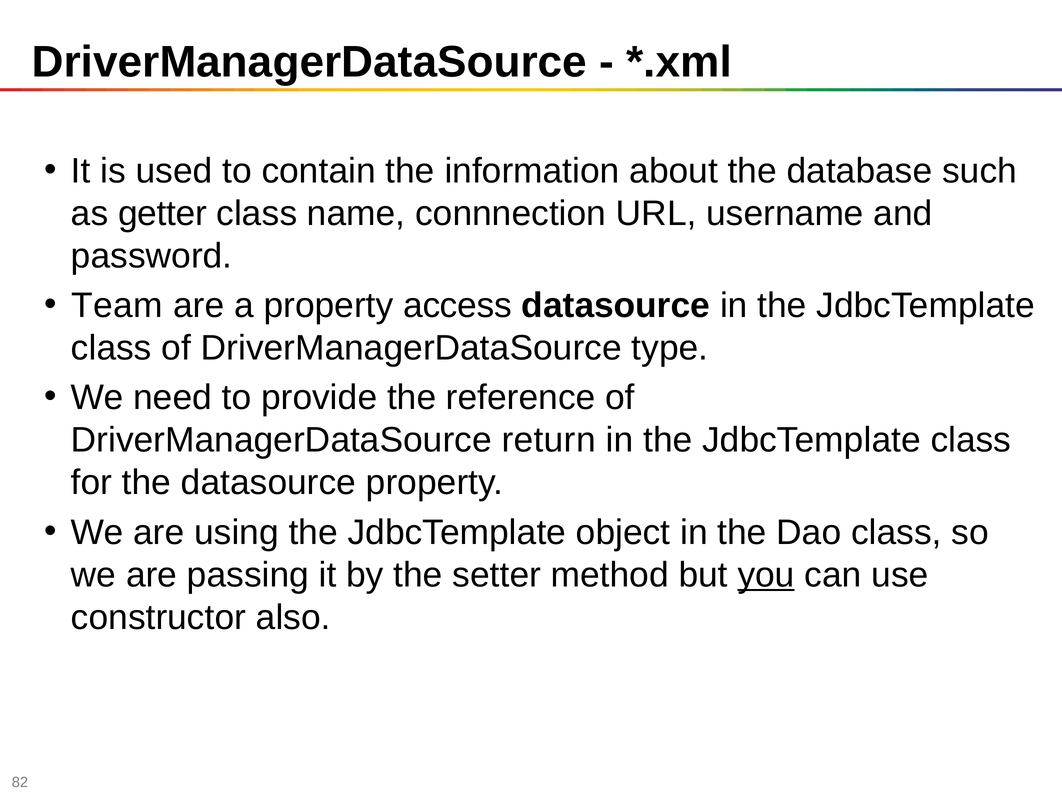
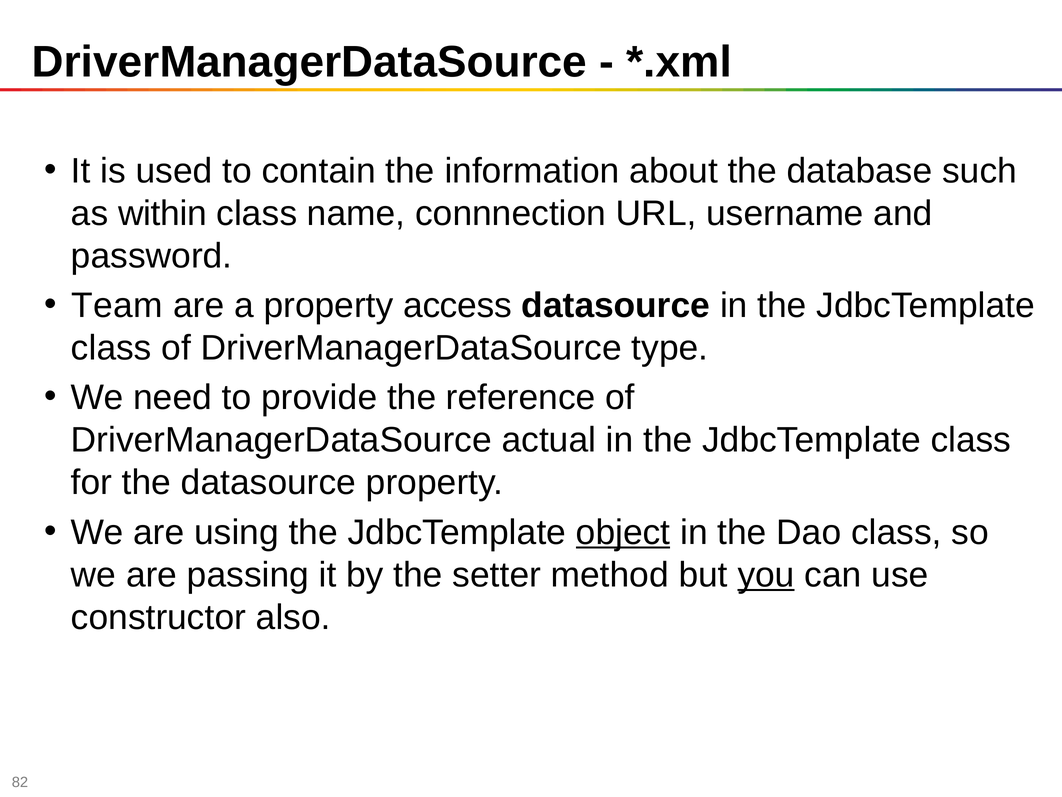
getter: getter -> within
return: return -> actual
object underline: none -> present
